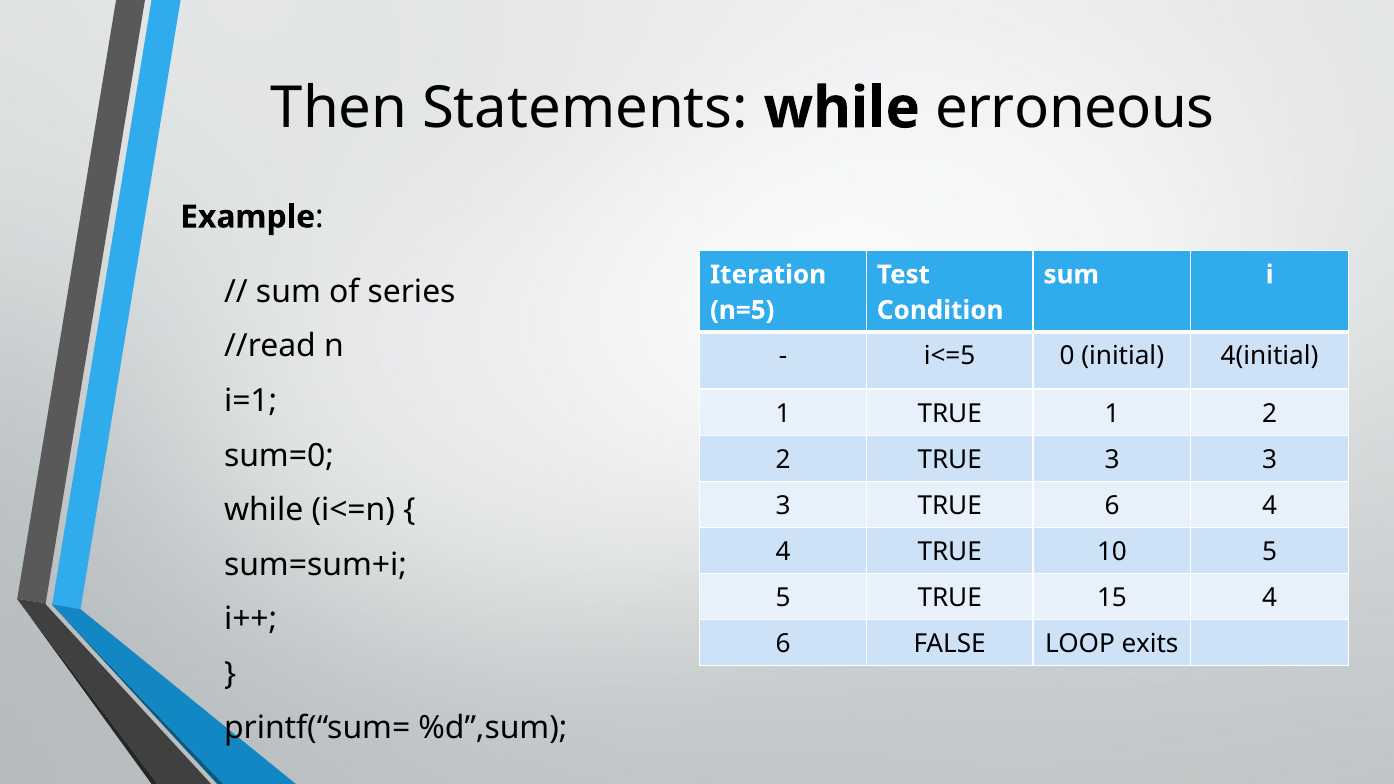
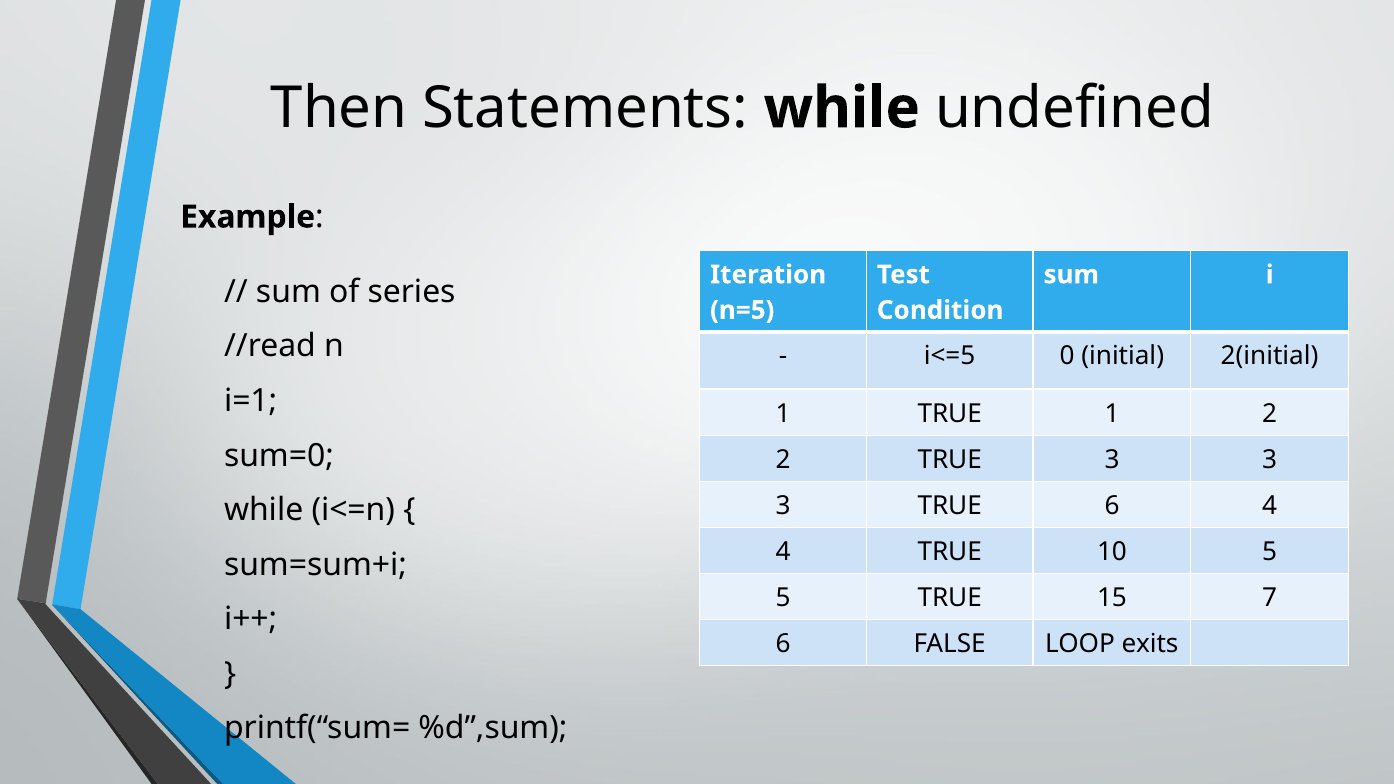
erroneous: erroneous -> undefined
4(initial: 4(initial -> 2(initial
15 4: 4 -> 7
